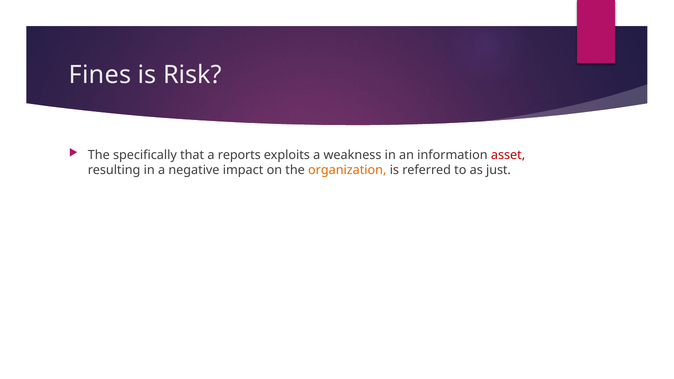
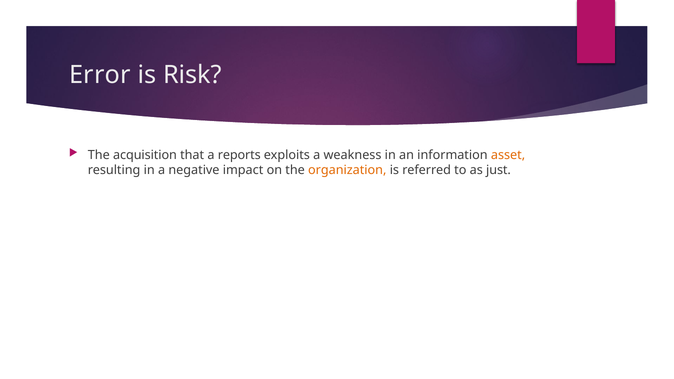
Fines: Fines -> Error
specifically: specifically -> acquisition
asset colour: red -> orange
